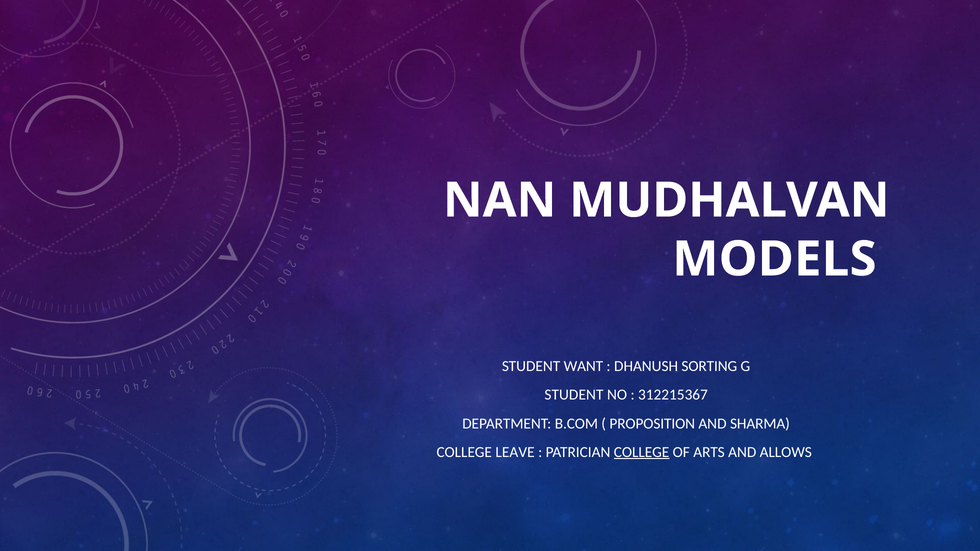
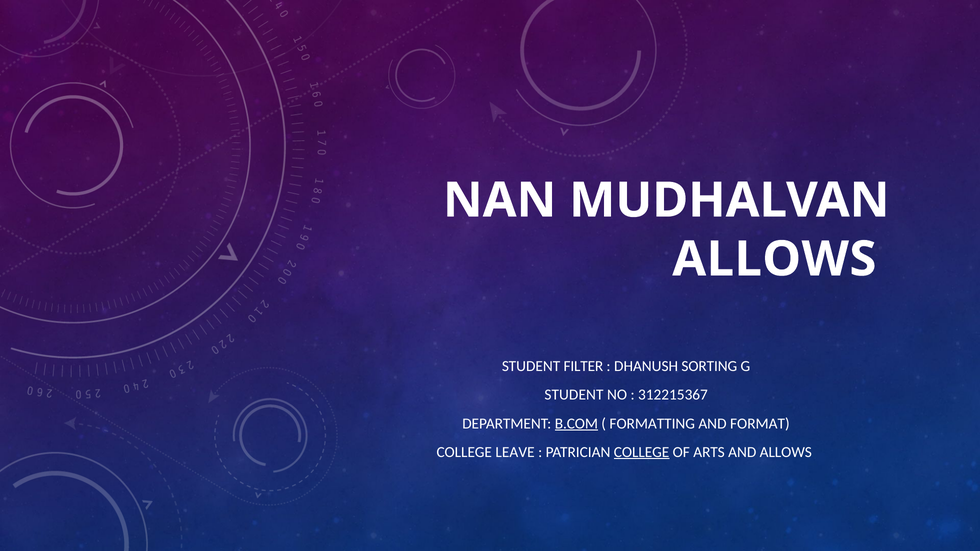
MODELS at (774, 259): MODELS -> ALLOWS
WANT: WANT -> FILTER
B.COM underline: none -> present
PROPOSITION: PROPOSITION -> FORMATTING
SHARMA: SHARMA -> FORMAT
